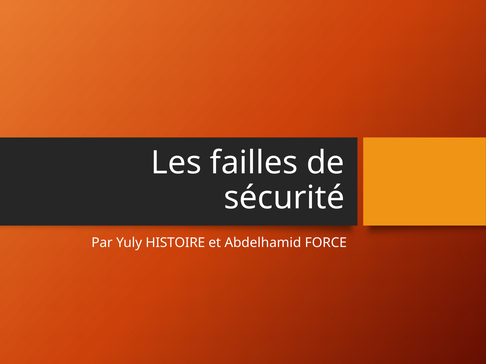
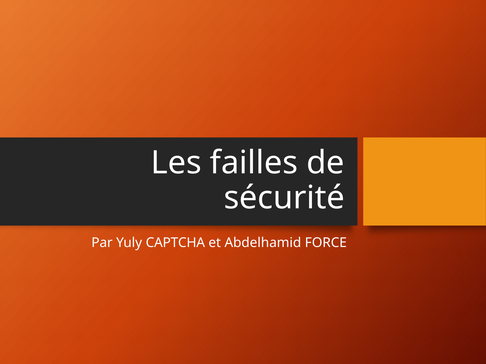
HISTOIRE: HISTOIRE -> CAPTCHA
